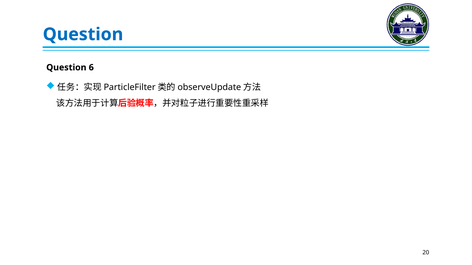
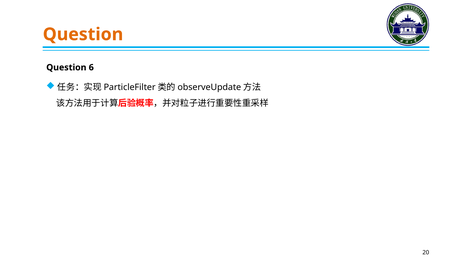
Question at (83, 34) colour: blue -> orange
